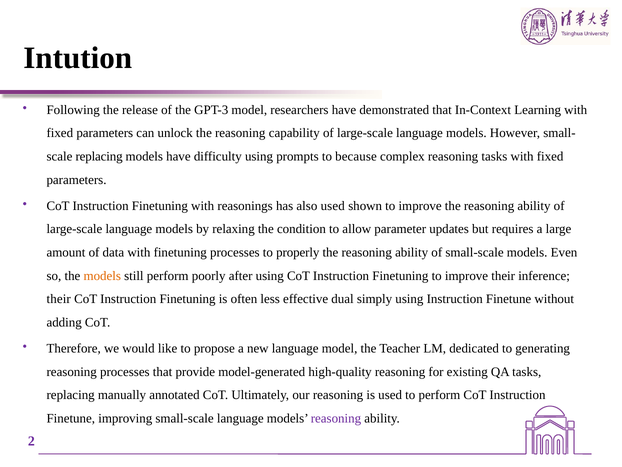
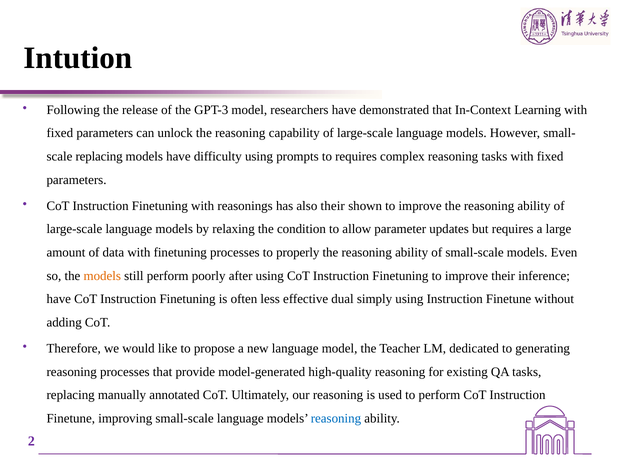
to because: because -> requires
also used: used -> their
their at (59, 299): their -> have
reasoning at (336, 418) colour: purple -> blue
